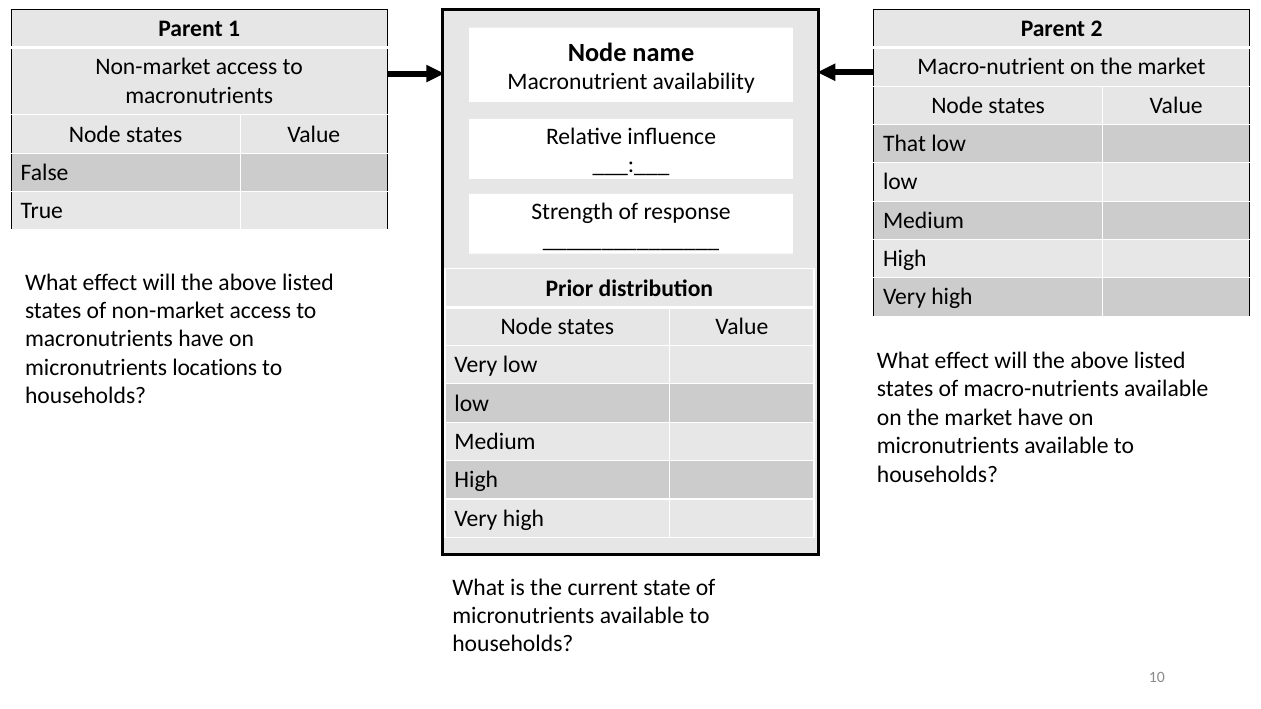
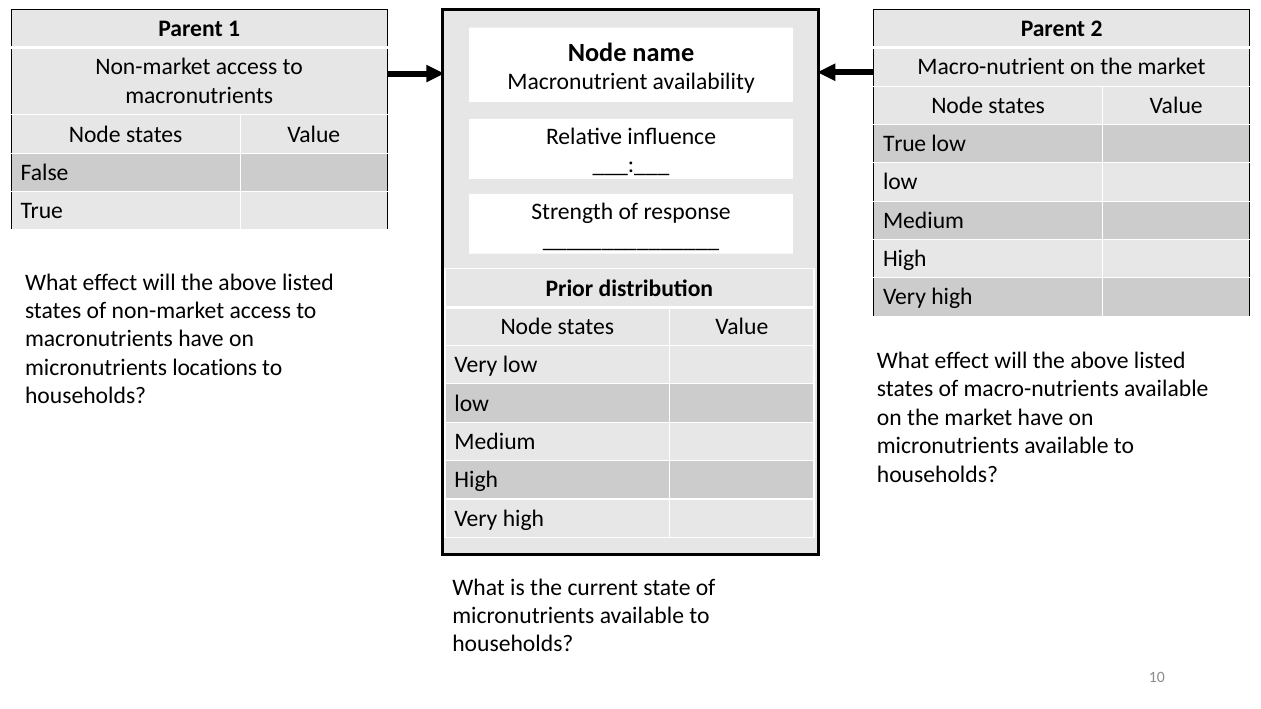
That at (905, 144): That -> True
